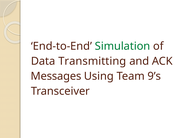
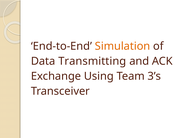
Simulation colour: green -> orange
Messages: Messages -> Exchange
9’s: 9’s -> 3’s
